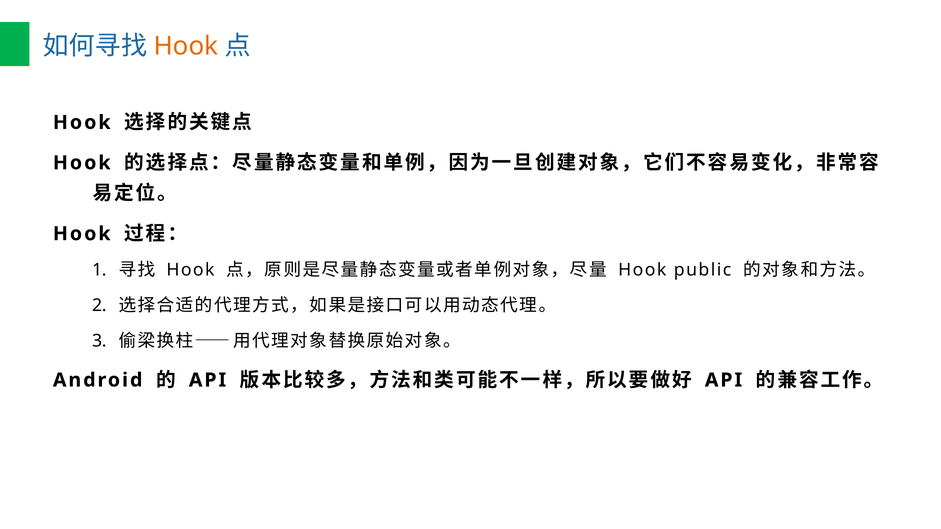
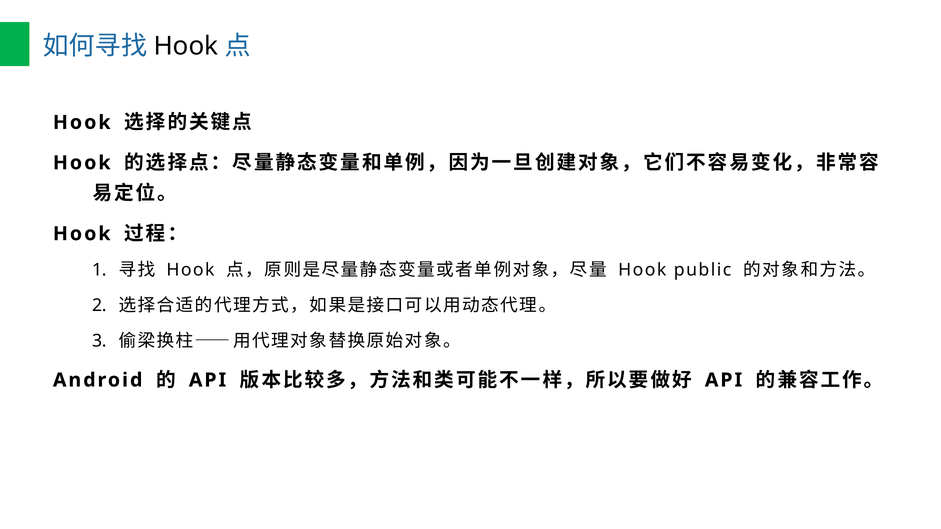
Hook at (186, 46) colour: orange -> black
